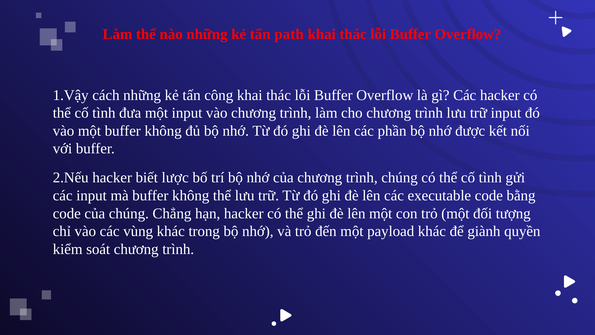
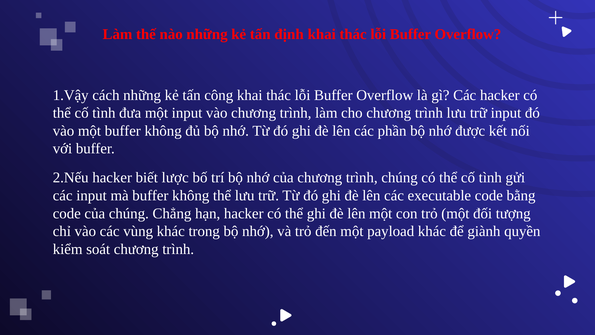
path: path -> định
